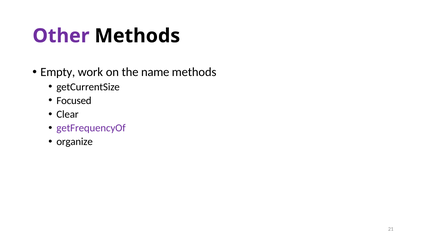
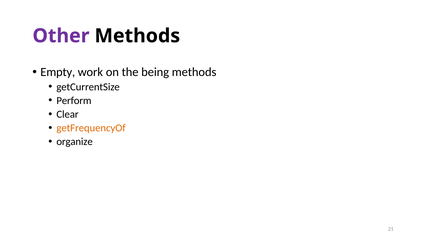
name: name -> being
Focused: Focused -> Perform
getFrequencyOf colour: purple -> orange
